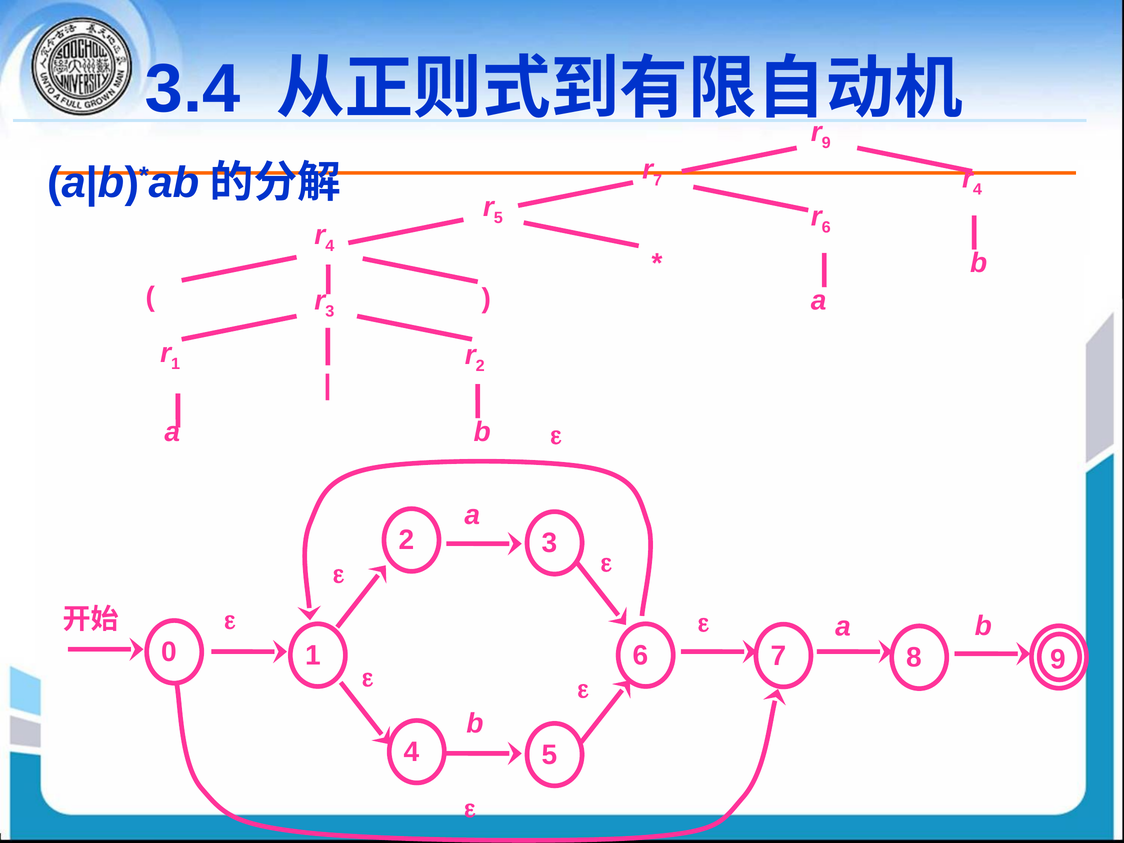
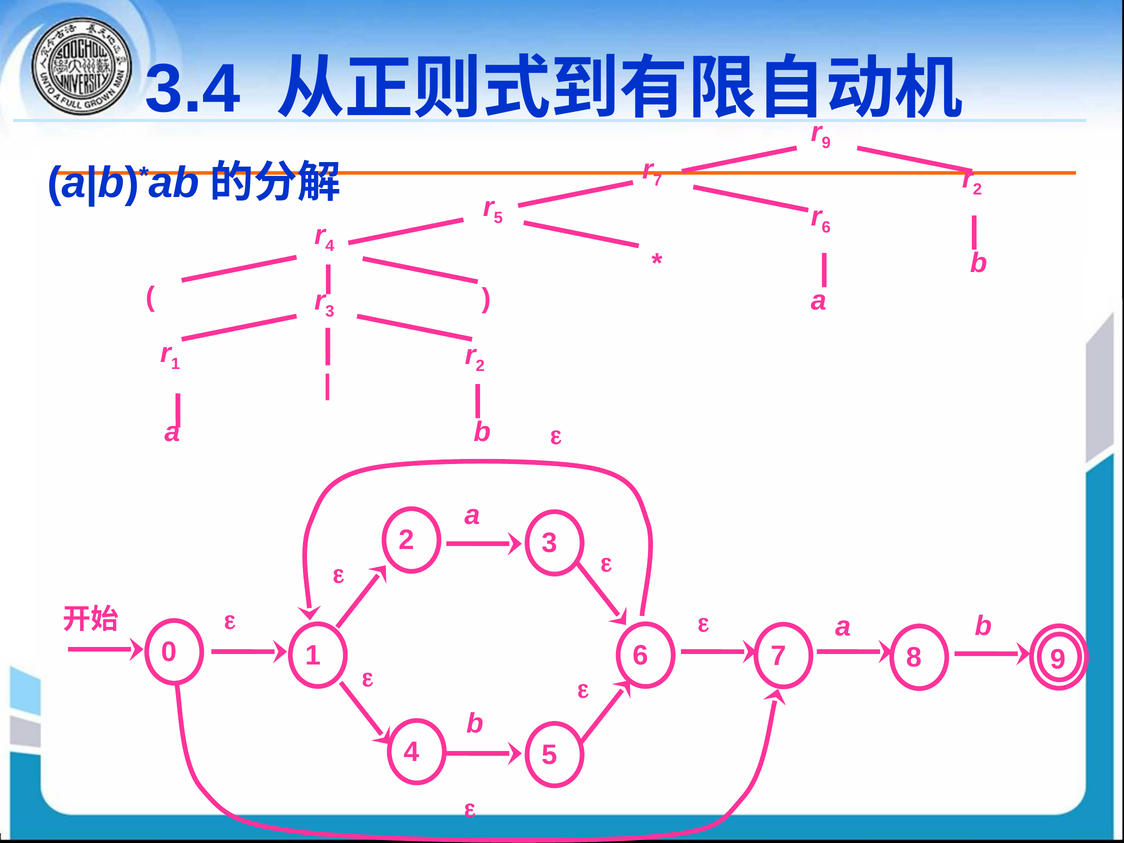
4 at (977, 190): 4 -> 2
